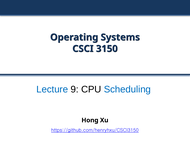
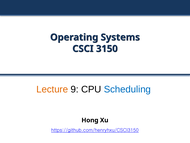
Lecture colour: blue -> orange
